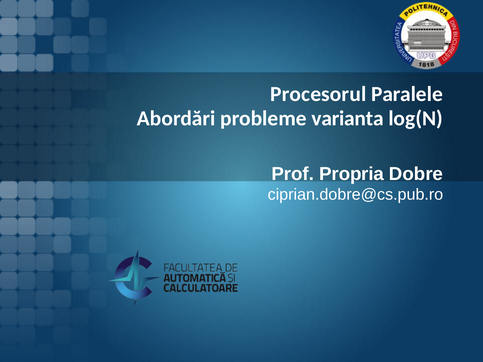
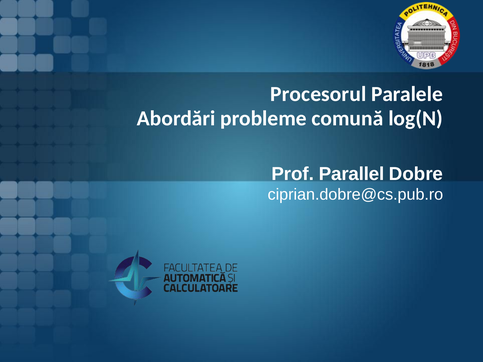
varianta: varianta -> comună
Propria: Propria -> Parallel
